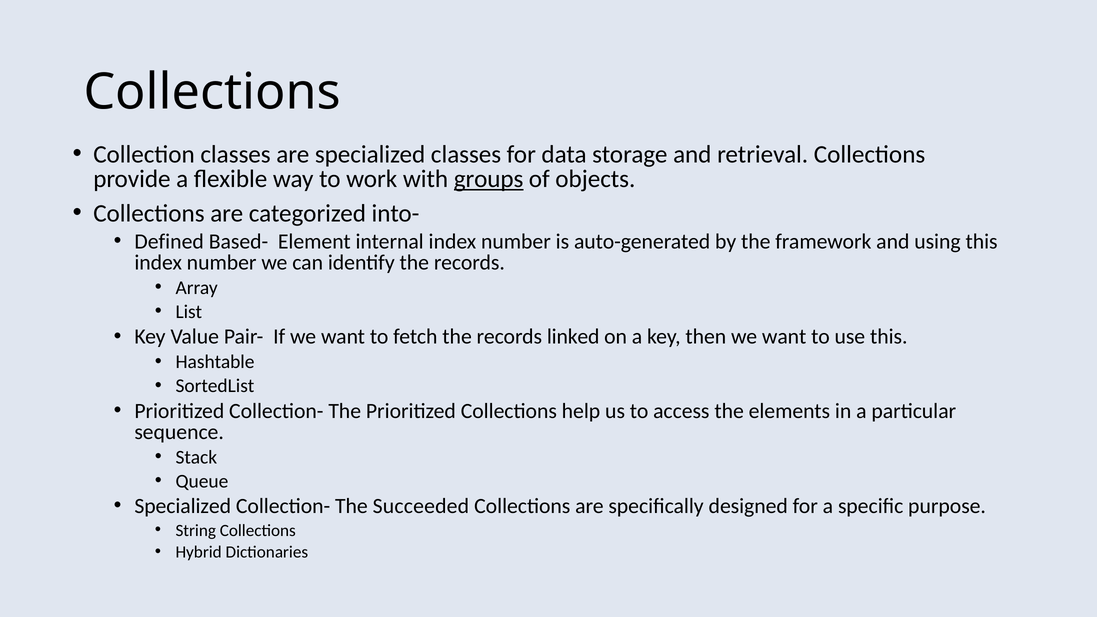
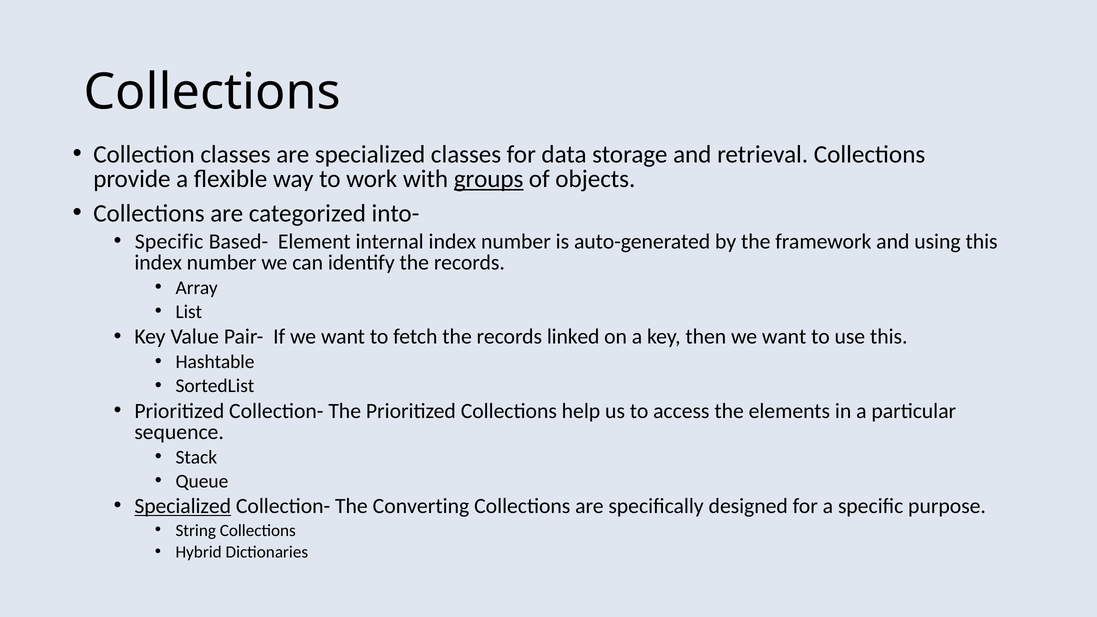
Defined at (169, 242): Defined -> Specific
Specialized at (183, 506) underline: none -> present
Succeeded: Succeeded -> Converting
